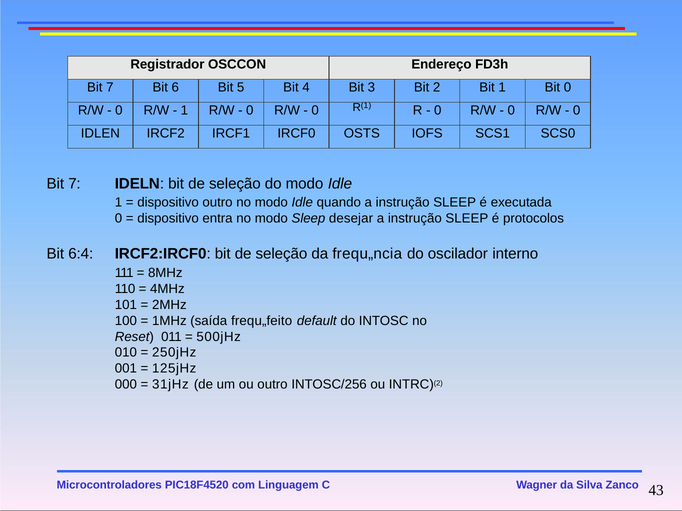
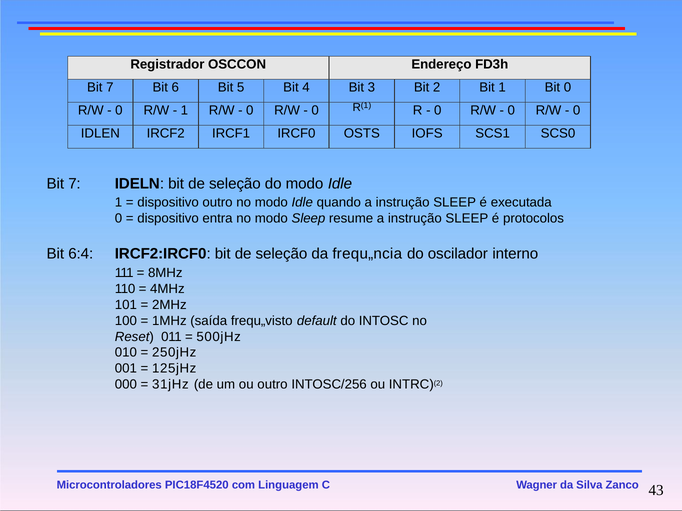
desejar: desejar -> resume
frequ„feito: frequ„feito -> frequ„visto
